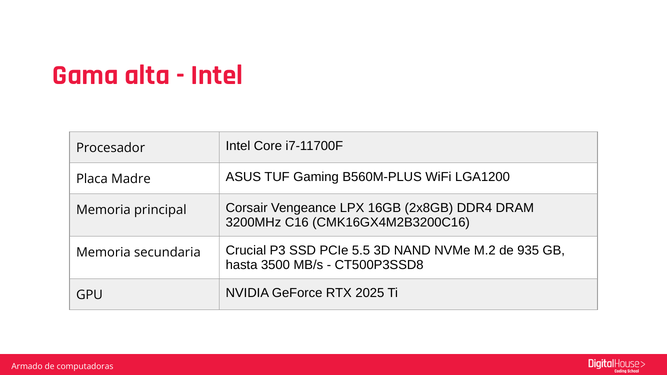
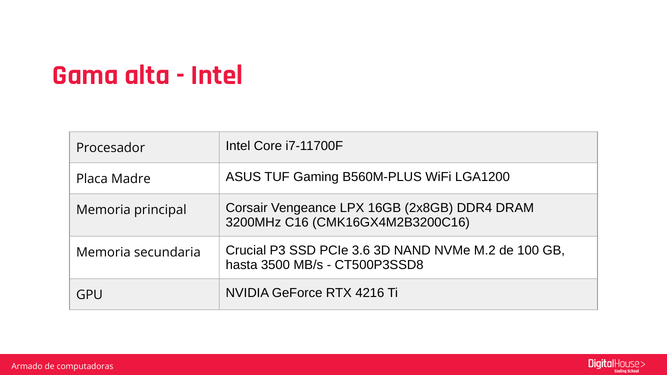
5.5: 5.5 -> 3.6
935: 935 -> 100
2025: 2025 -> 4216
